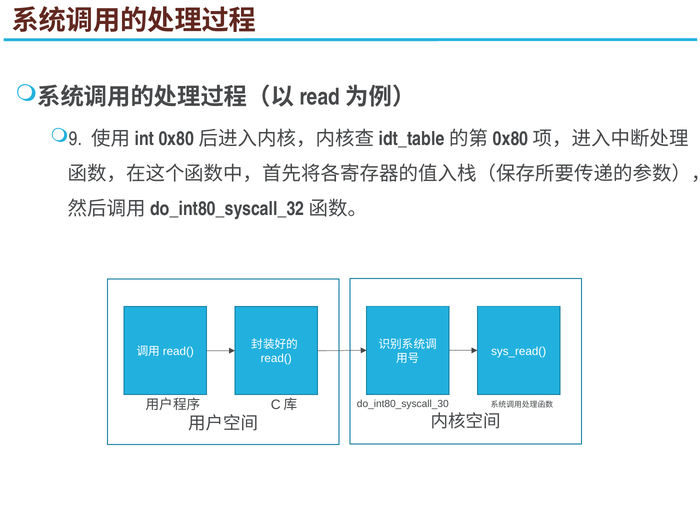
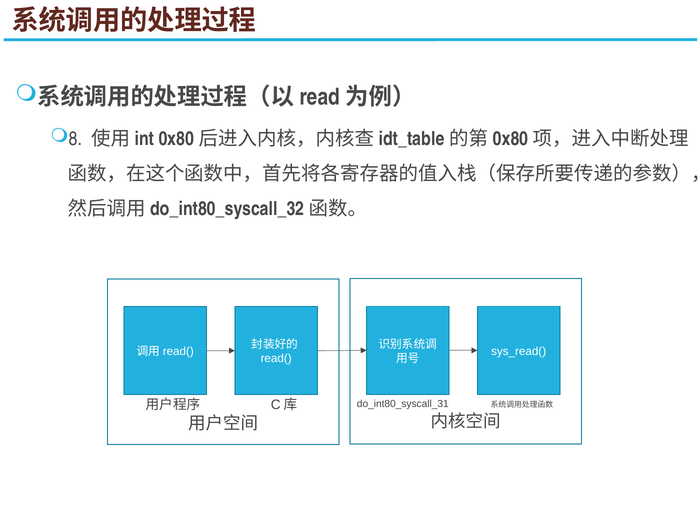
9: 9 -> 8
do_int80_syscall_30: do_int80_syscall_30 -> do_int80_syscall_31
